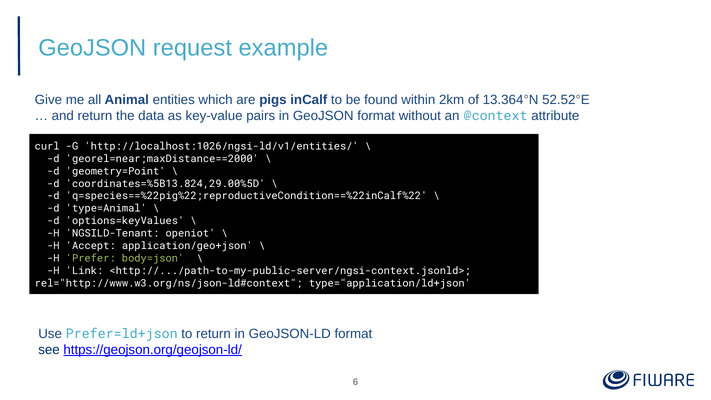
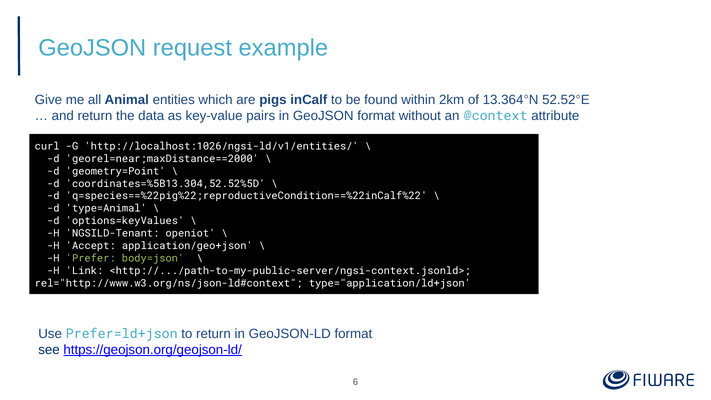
coordinates=%5B13.824,29.00%5D: coordinates=%5B13.824,29.00%5D -> coordinates=%5B13.304,52.52%5D
